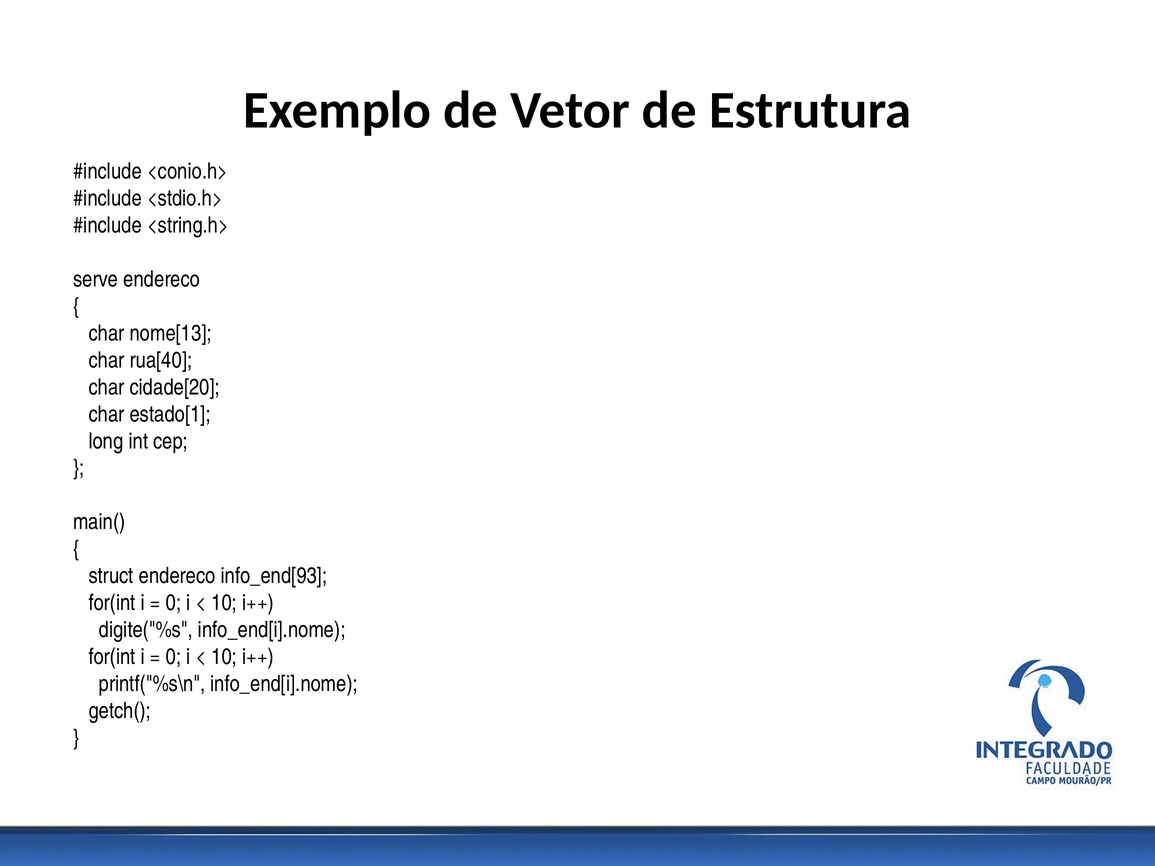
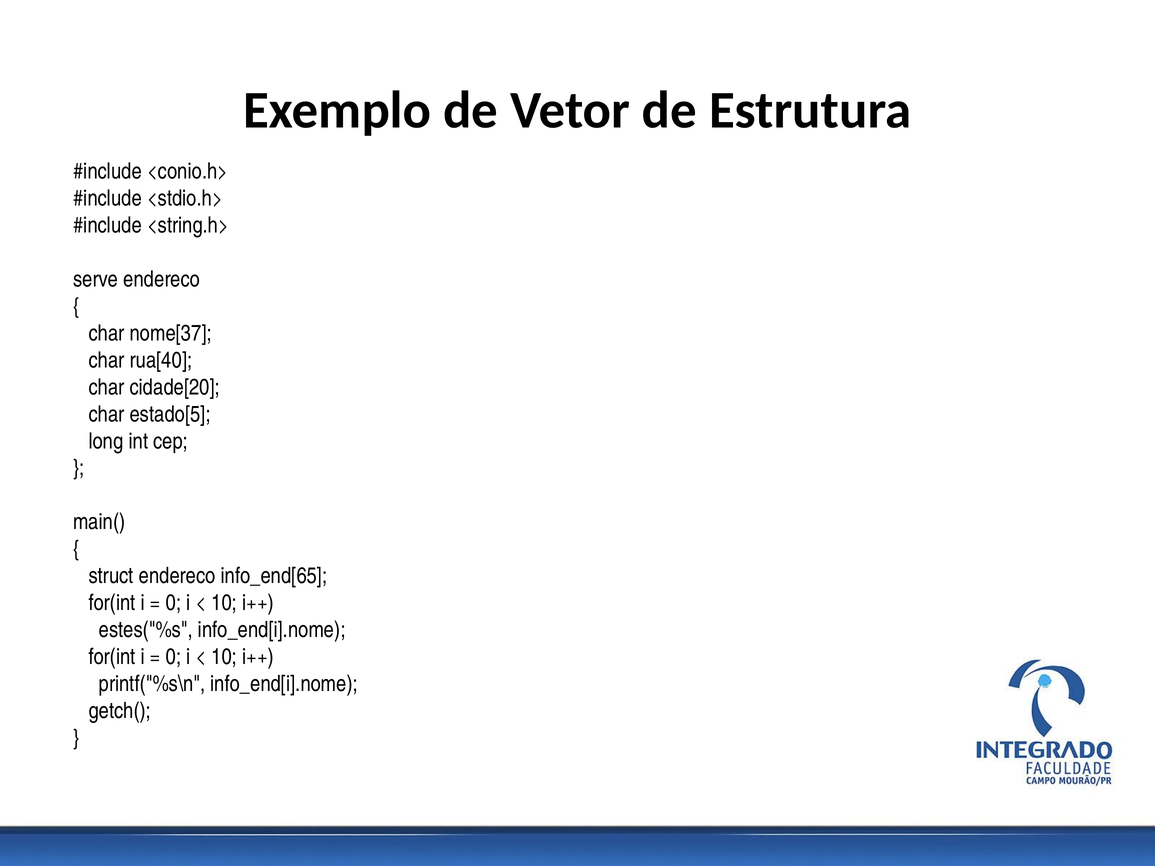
nome[13: nome[13 -> nome[37
estado[1: estado[1 -> estado[5
info_end[93: info_end[93 -> info_end[65
digite("%s: digite("%s -> estes("%s
